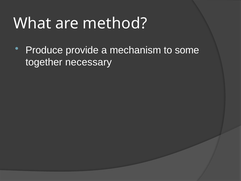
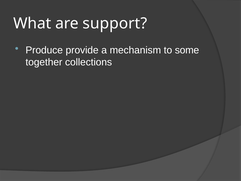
method: method -> support
necessary: necessary -> collections
